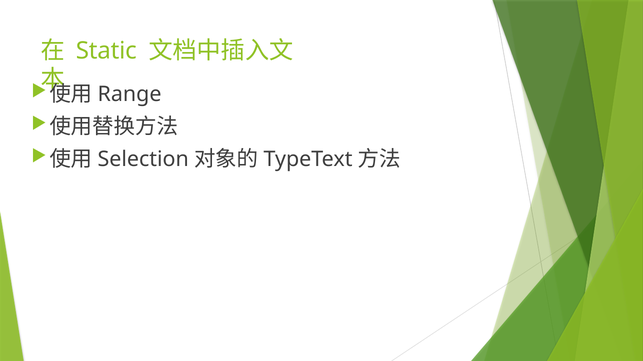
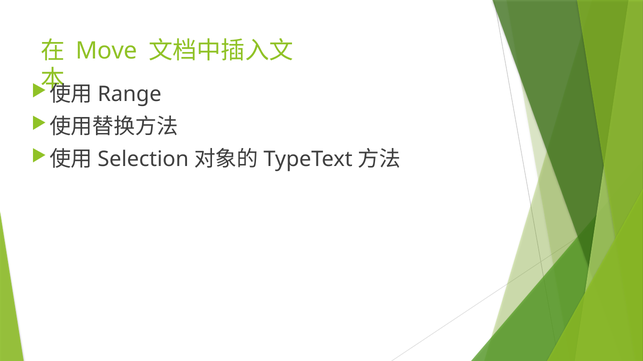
Static: Static -> Move
